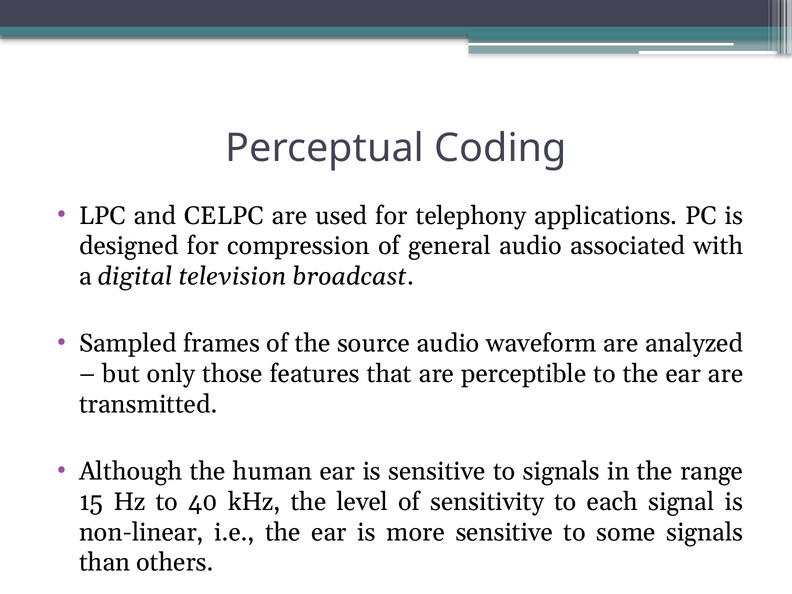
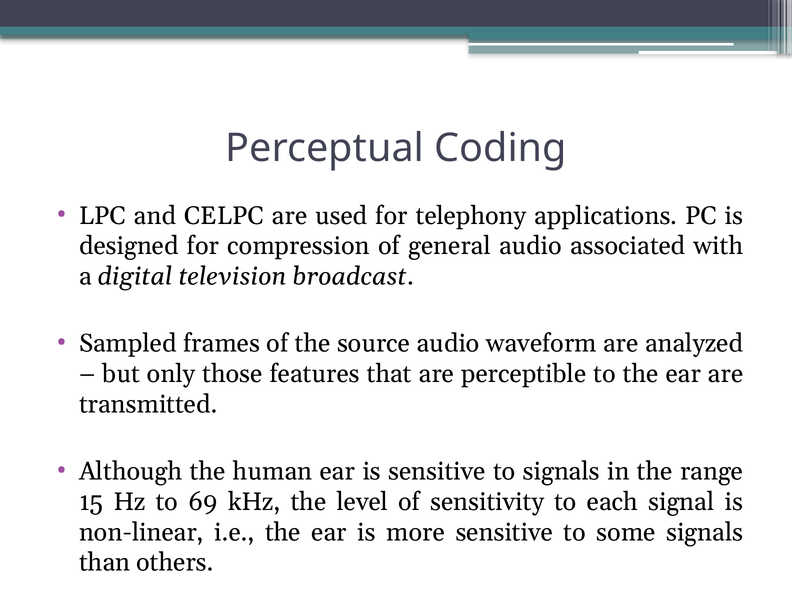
40: 40 -> 69
